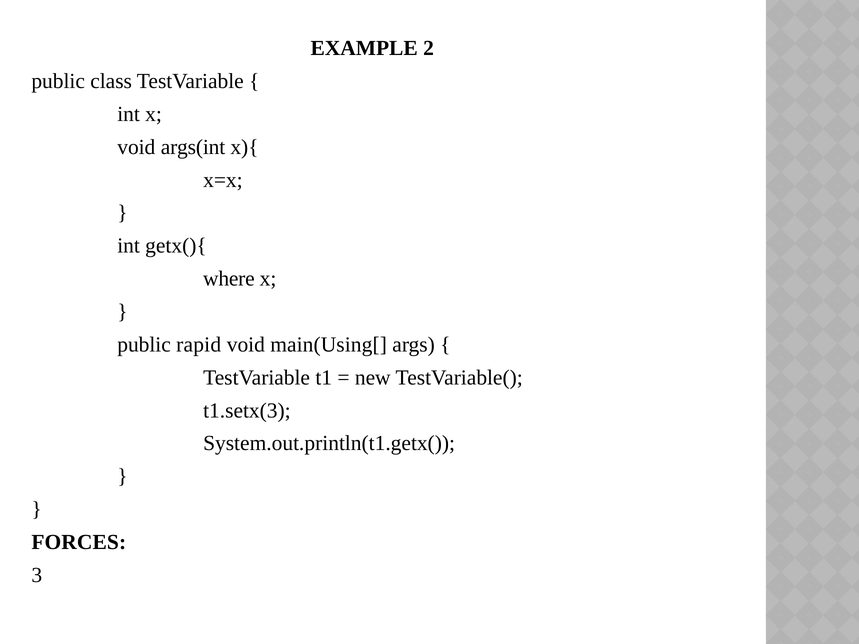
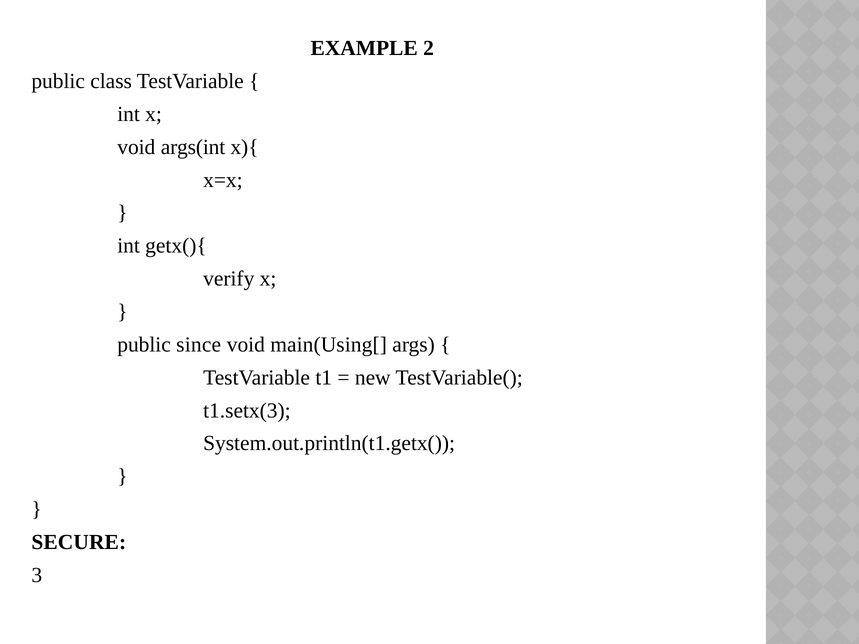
where: where -> verify
rapid: rapid -> since
FORCES: FORCES -> SECURE
